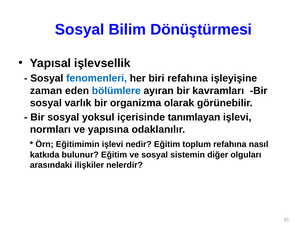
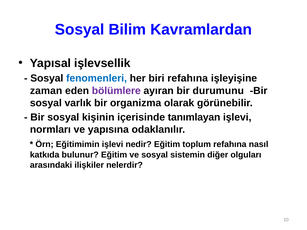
Dönüştürmesi: Dönüştürmesi -> Kavramlardan
bölümlere colour: blue -> purple
kavramları: kavramları -> durumunu
yoksul: yoksul -> kişinin
